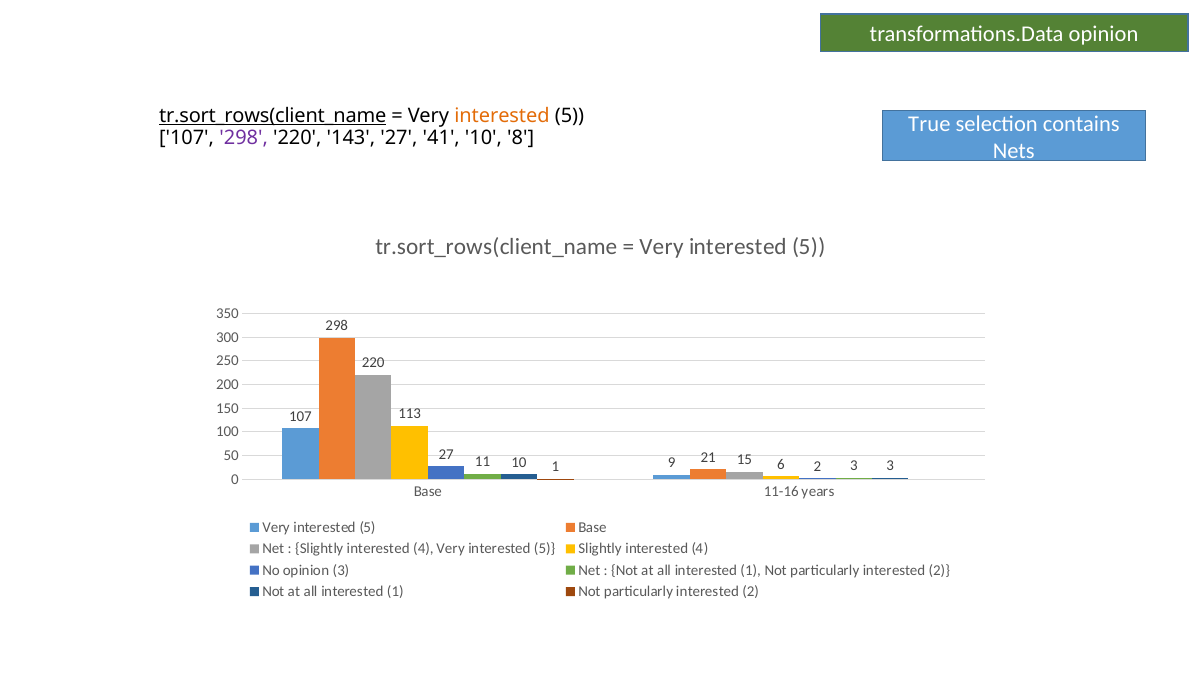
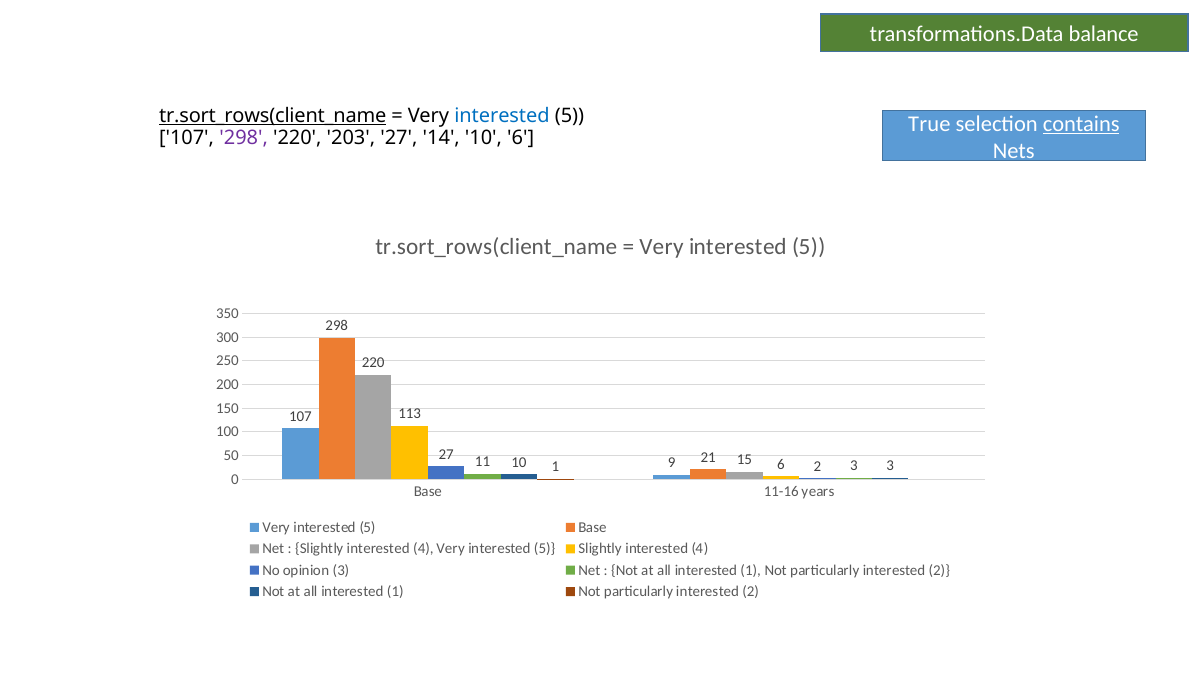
transformations.Data opinion: opinion -> balance
interested at (502, 116) colour: orange -> blue
contains underline: none -> present
143: 143 -> 203
41: 41 -> 14
10 8: 8 -> 6
